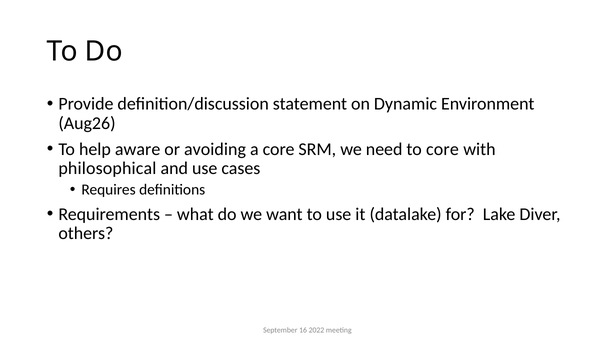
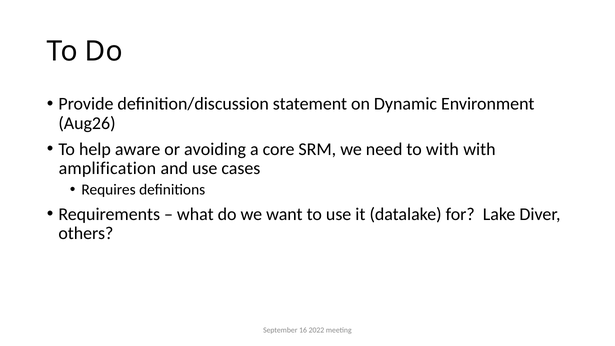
to core: core -> with
philosophical: philosophical -> amplification
